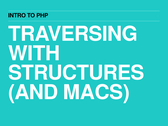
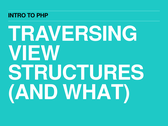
WITH: WITH -> VIEW
MACS: MACS -> WHAT
